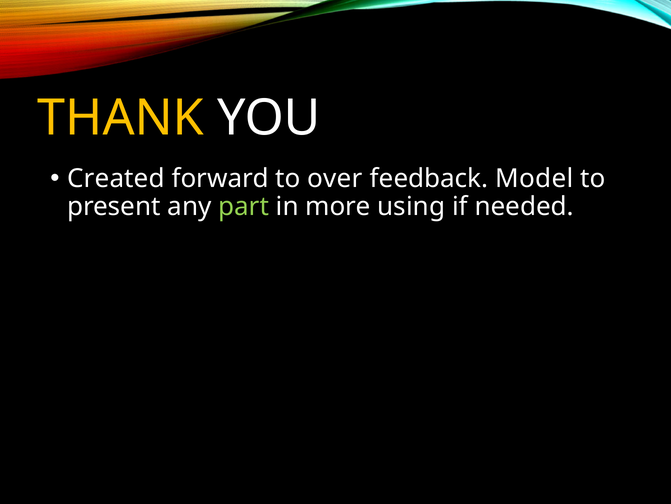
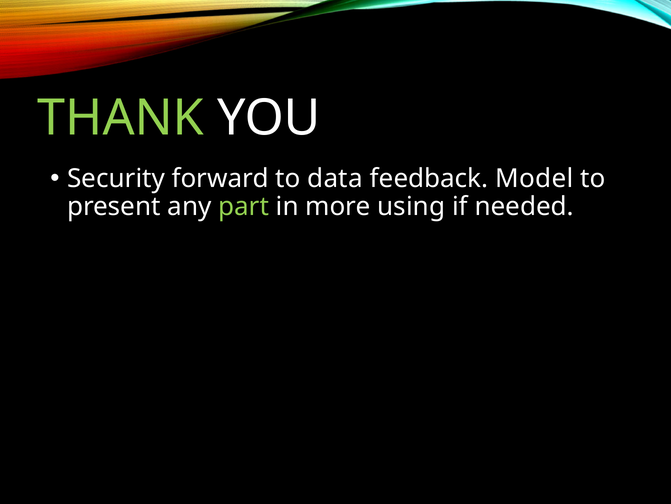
THANK colour: yellow -> light green
Created: Created -> Security
over: over -> data
